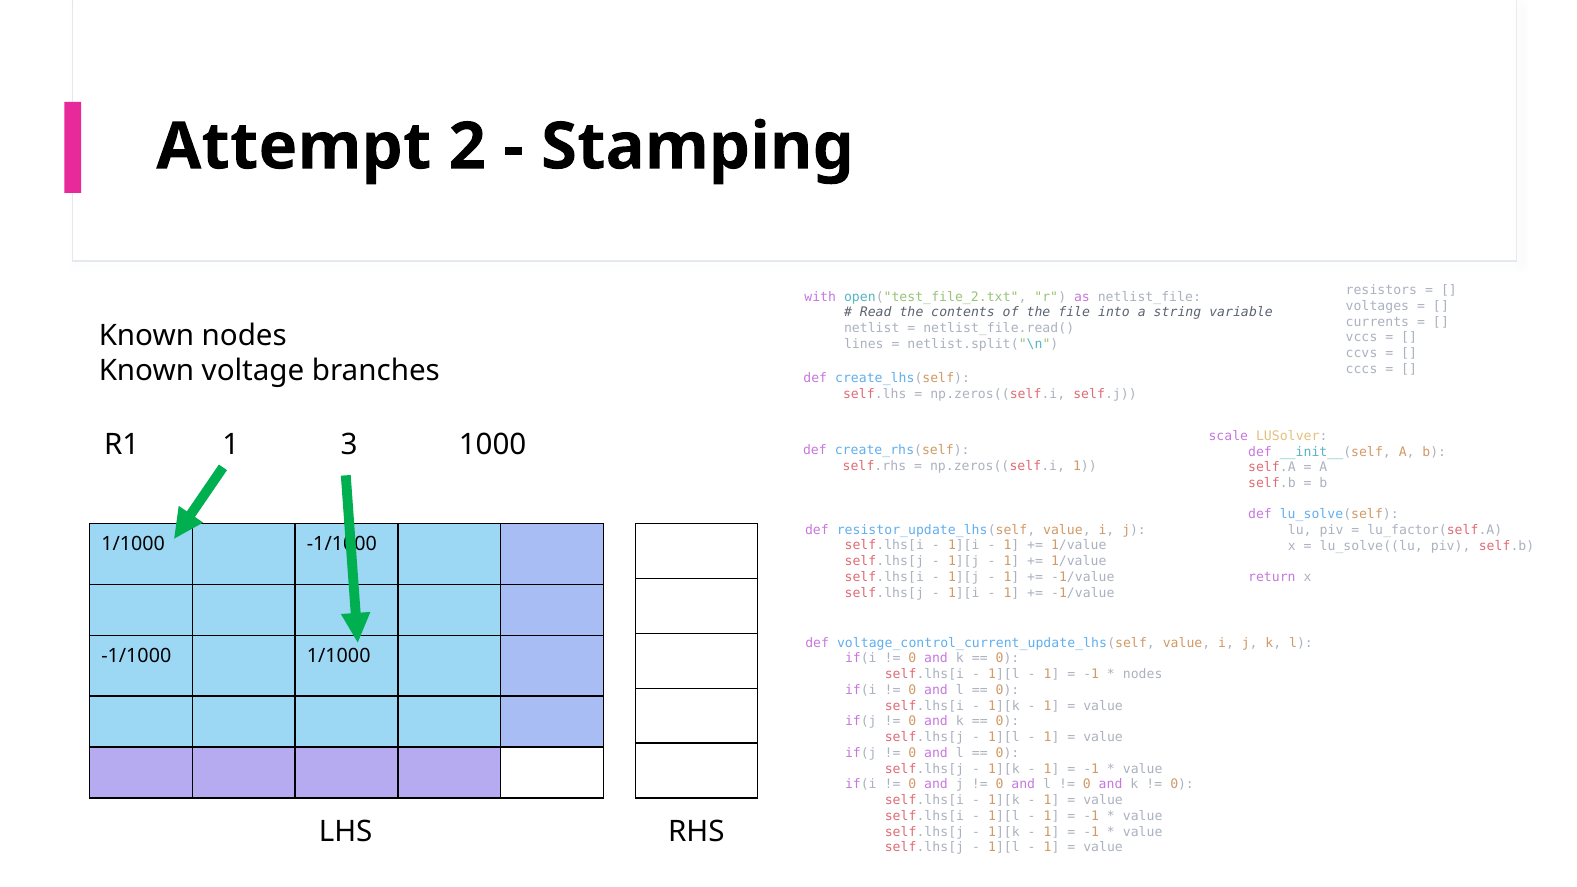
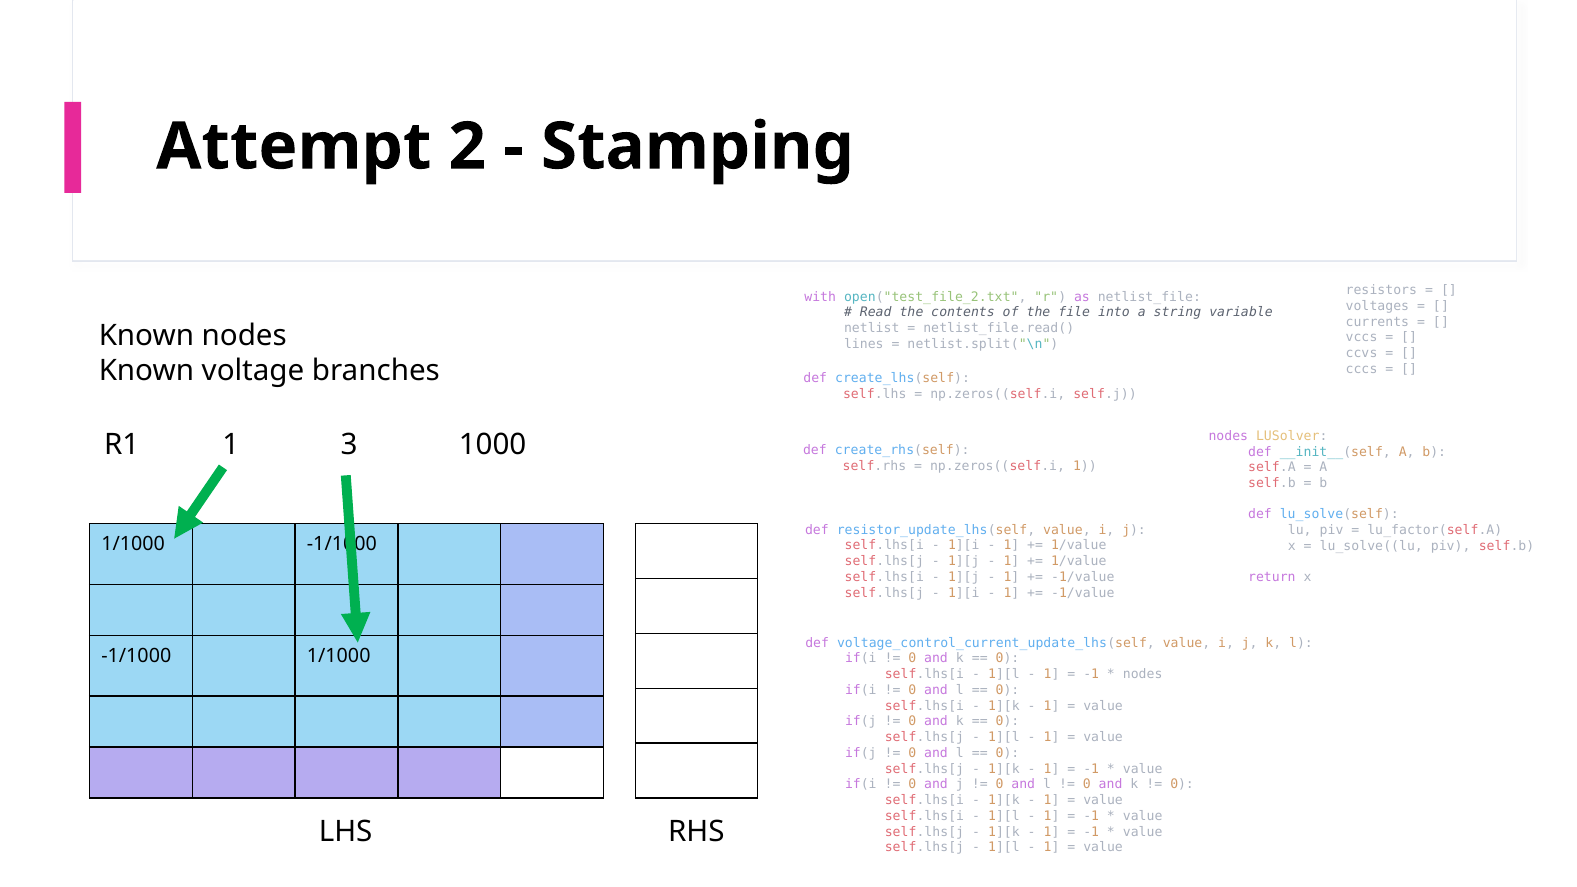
scale at (1228, 436): scale -> nodes
